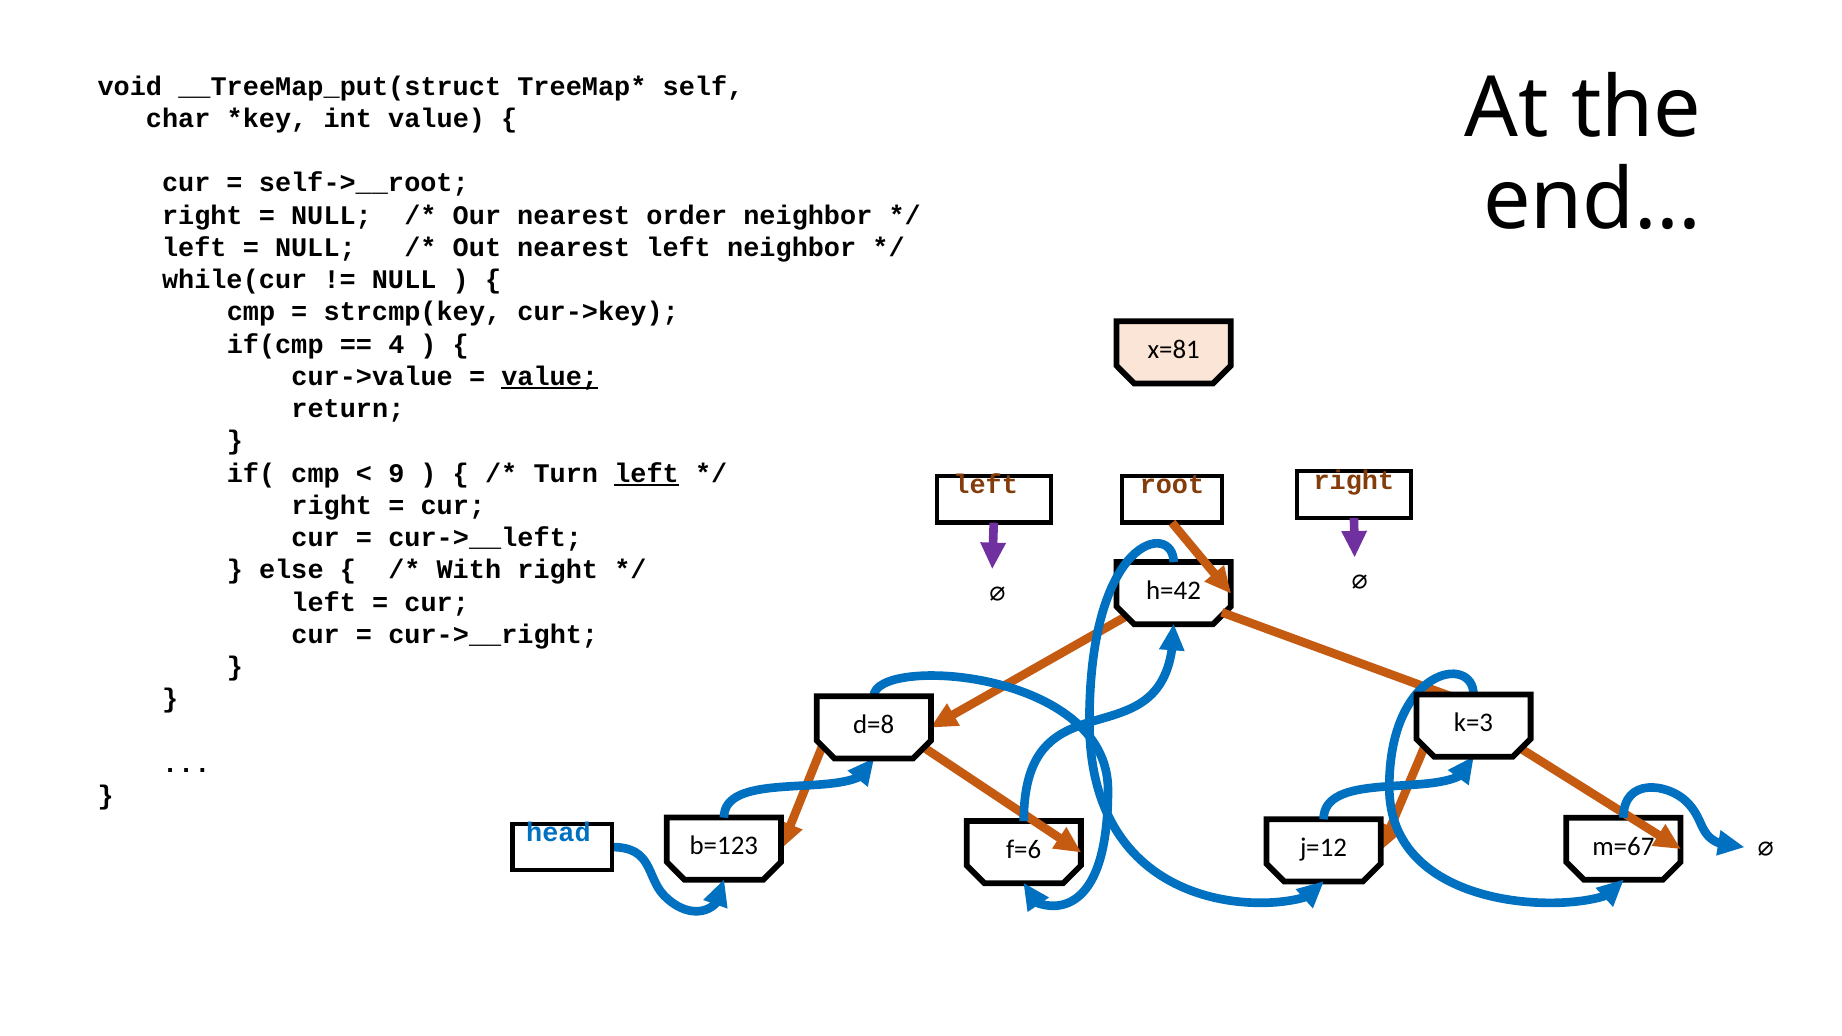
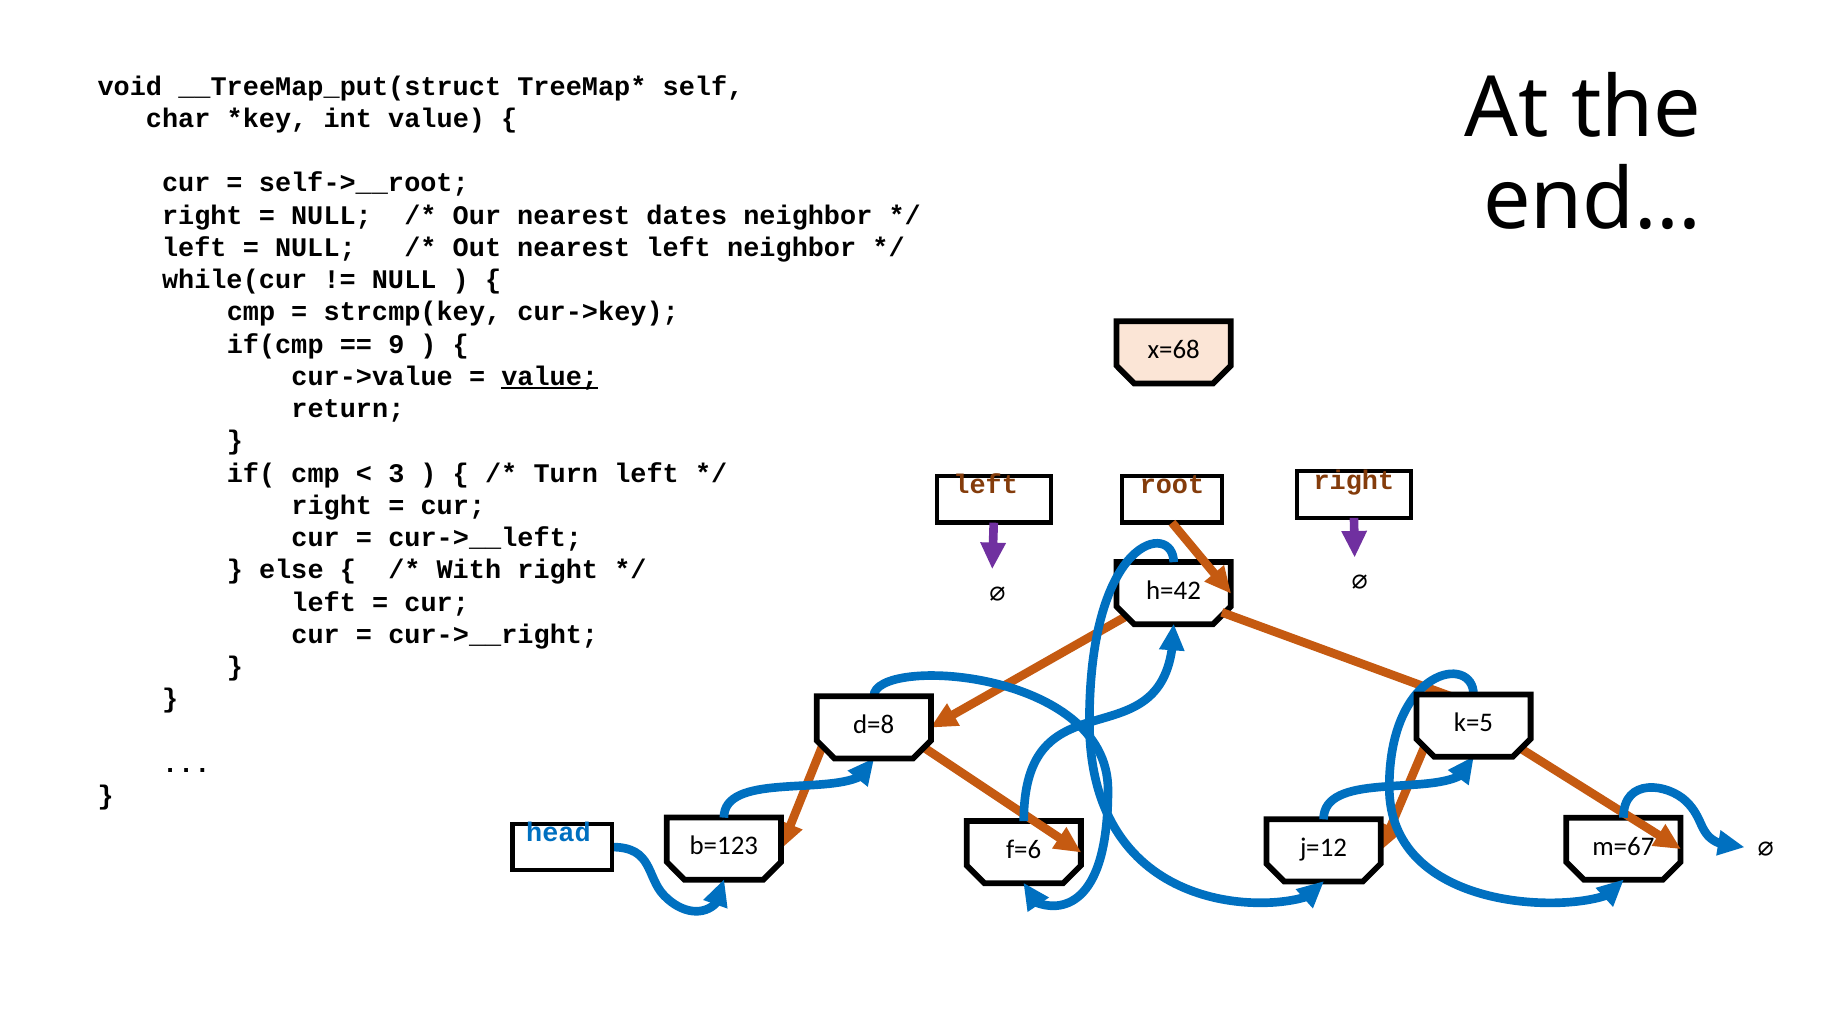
order: order -> dates
4: 4 -> 9
x=81: x=81 -> x=68
9: 9 -> 3
left at (647, 473) underline: present -> none
k=3: k=3 -> k=5
